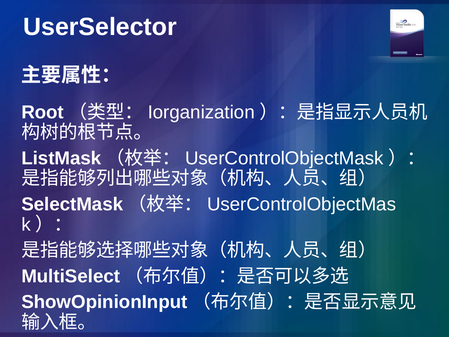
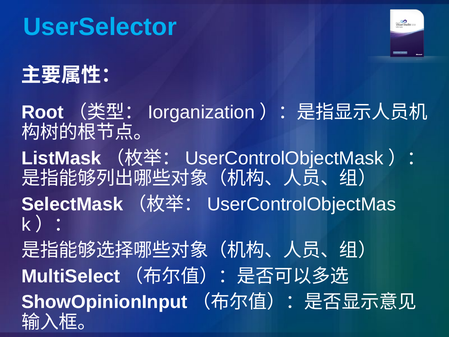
UserSelector colour: white -> light blue
